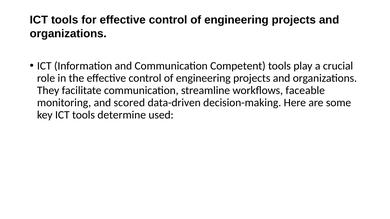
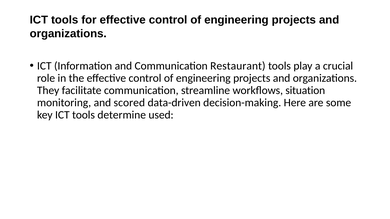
Competent: Competent -> Restaurant
faceable: faceable -> situation
